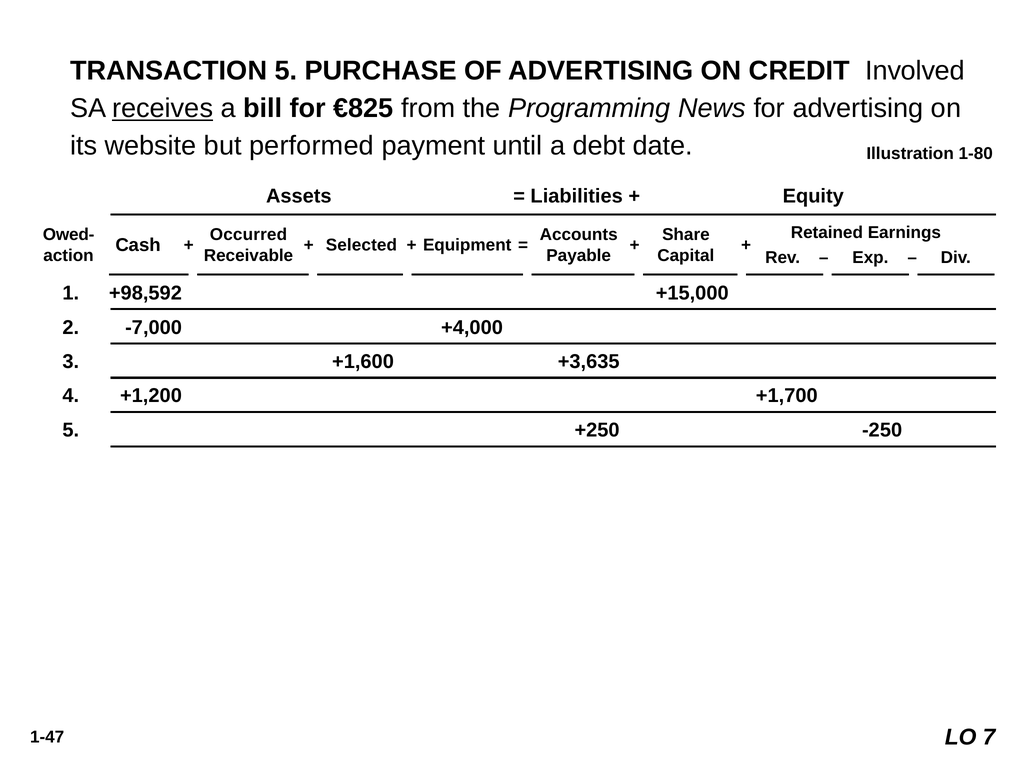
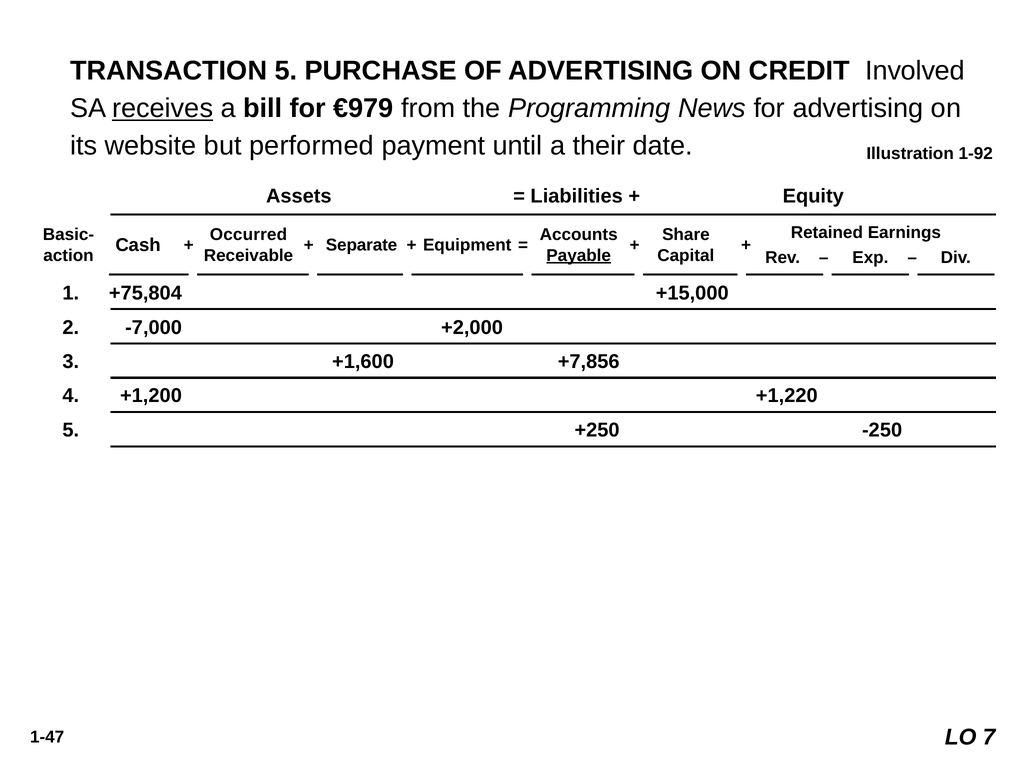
€825: €825 -> €979
debt: debt -> their
1-80: 1-80 -> 1-92
Owed-: Owed- -> Basic-
Selected: Selected -> Separate
Payable underline: none -> present
+98,592: +98,592 -> +75,804
-7,000 +4,000: +4,000 -> +2,000
+3,635: +3,635 -> +7,856
+1,700: +1,700 -> +1,220
